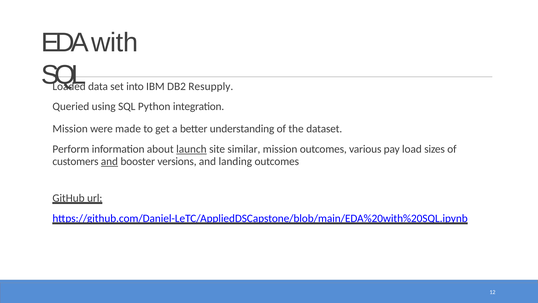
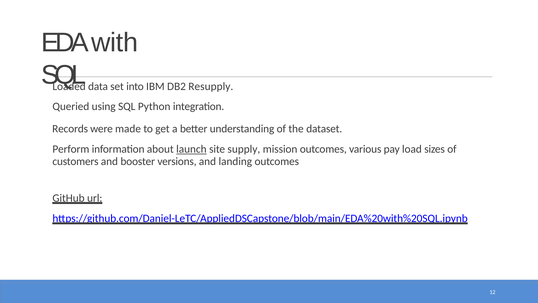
Mission at (70, 129): Mission -> Records
similar: similar -> supply
and at (109, 161) underline: present -> none
